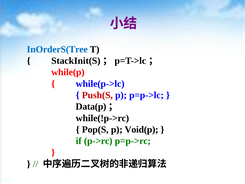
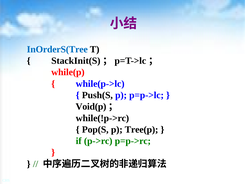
Push(S colour: red -> black
Data(p: Data(p -> Void(p
Void(p: Void(p -> Tree(p
